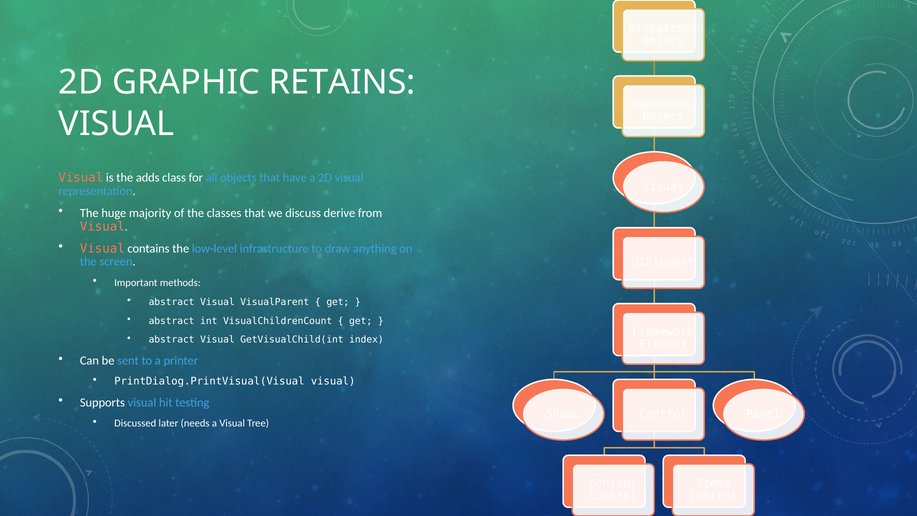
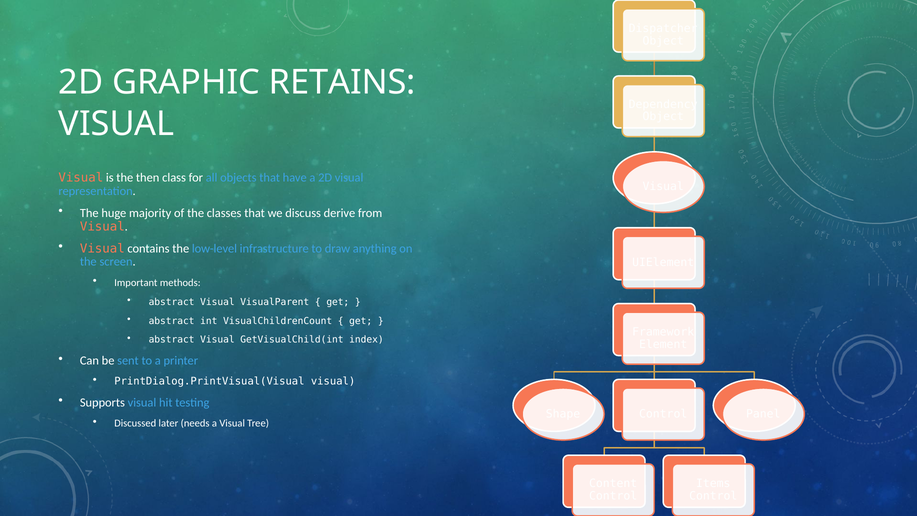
adds: adds -> then
